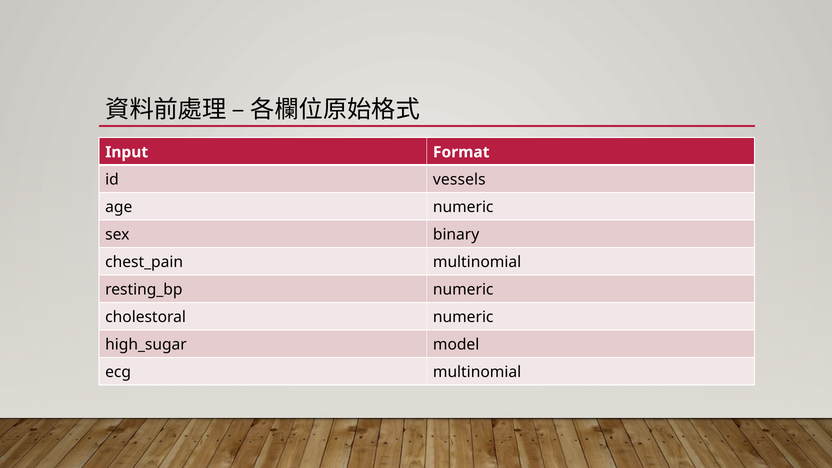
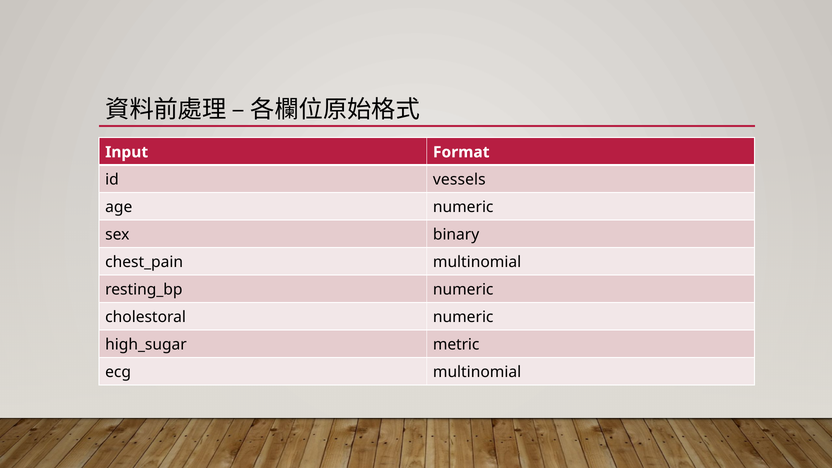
model: model -> metric
